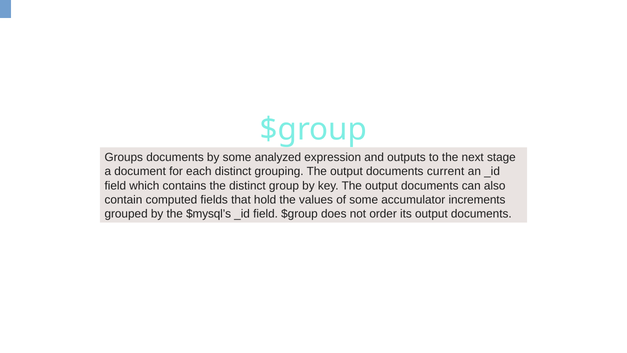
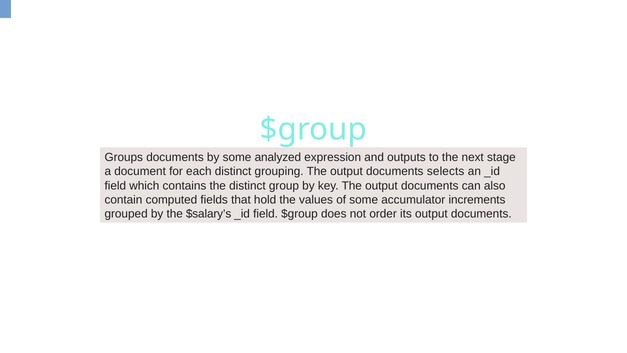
current: current -> selects
$mysql’s: $mysql’s -> $salary’s
